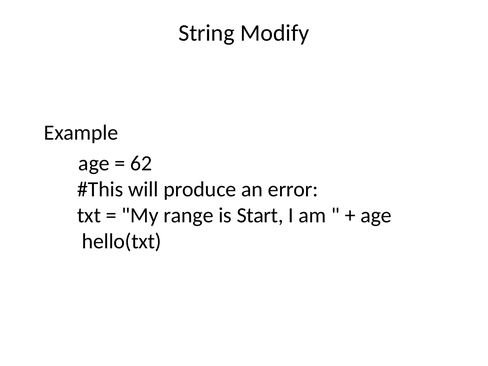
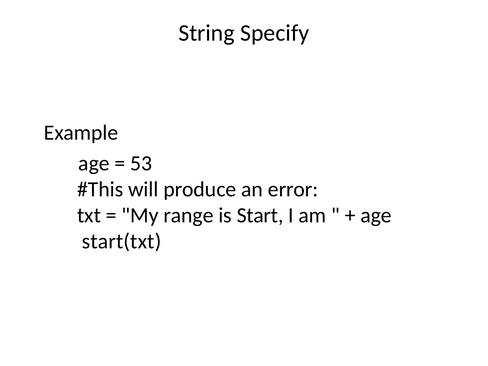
Modify: Modify -> Specify
62: 62 -> 53
hello(txt: hello(txt -> start(txt
